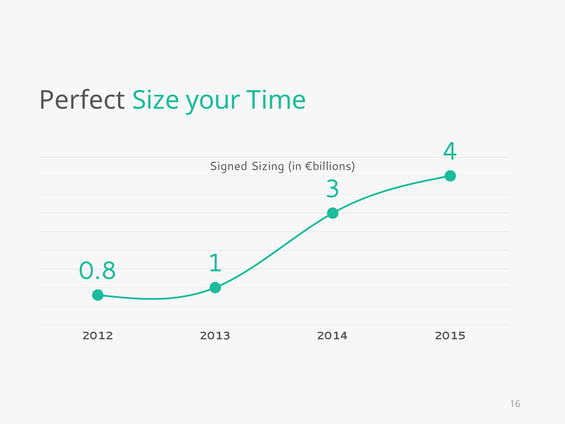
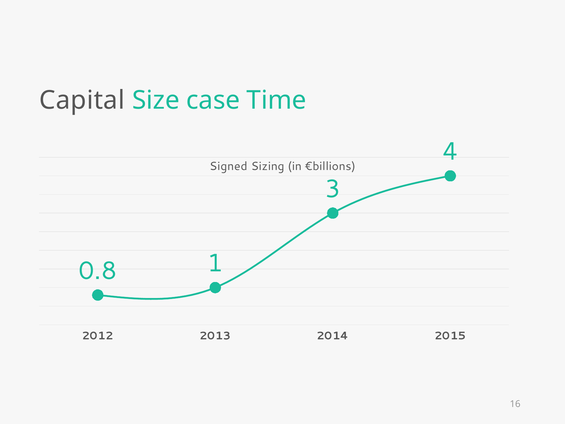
Perfect: Perfect -> Capital
your: your -> case
